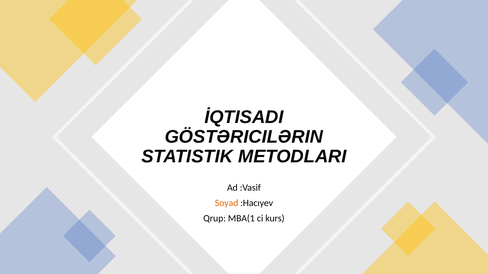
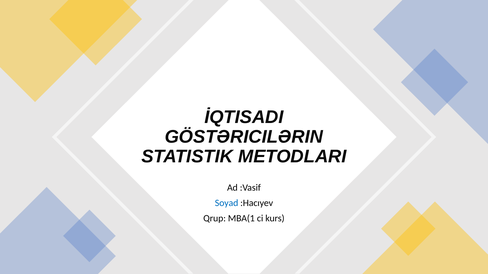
Soyad colour: orange -> blue
